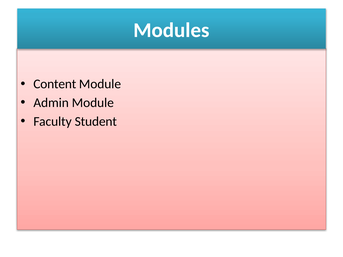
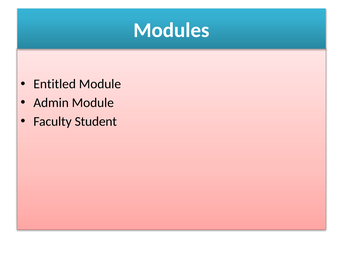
Content: Content -> Entitled
